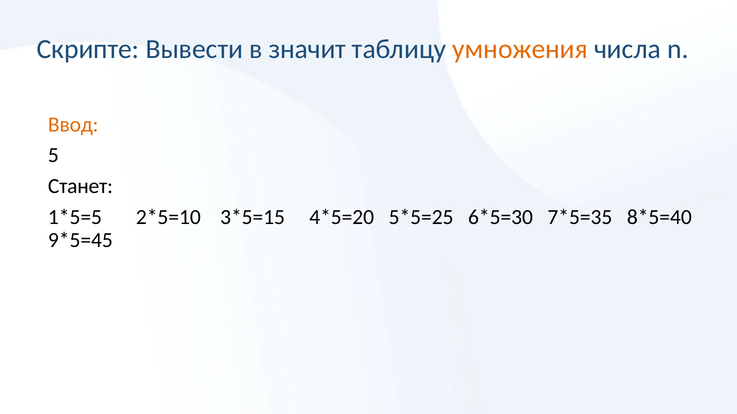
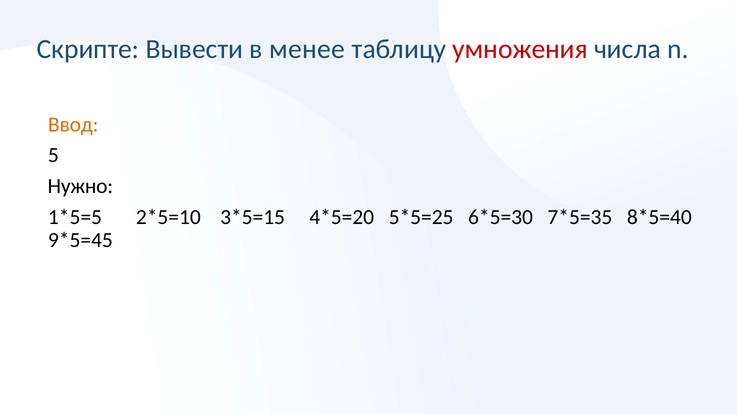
значит: значит -> менее
умножения colour: orange -> red
Станет: Станет -> Нужно
